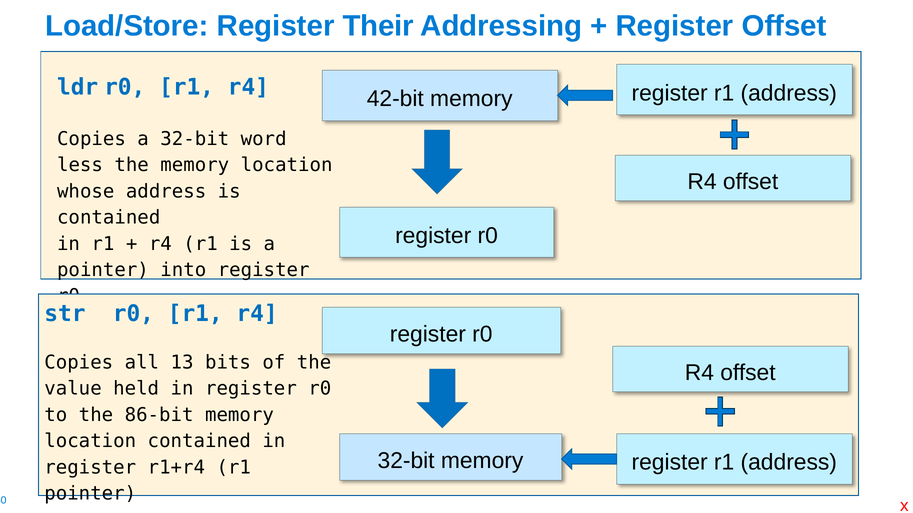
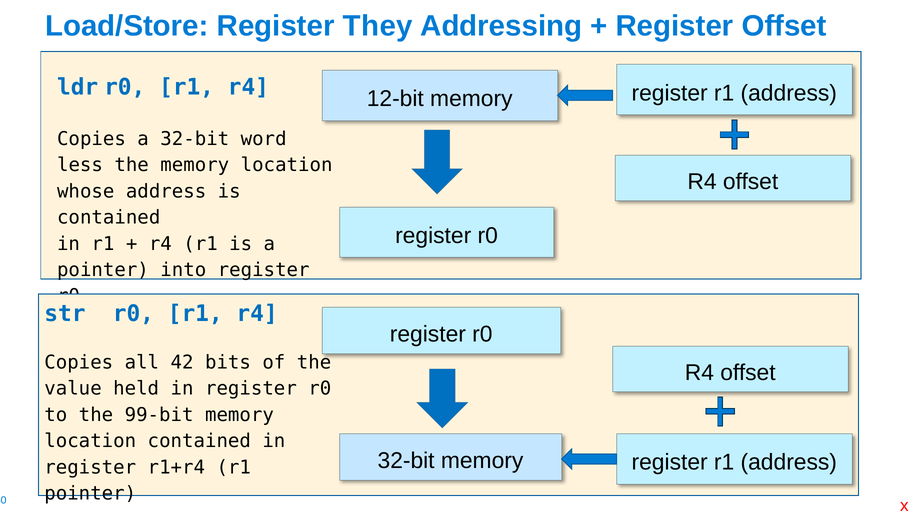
Their: Their -> They
42-bit: 42-bit -> 12-bit
13: 13 -> 42
86-bit: 86-bit -> 99-bit
